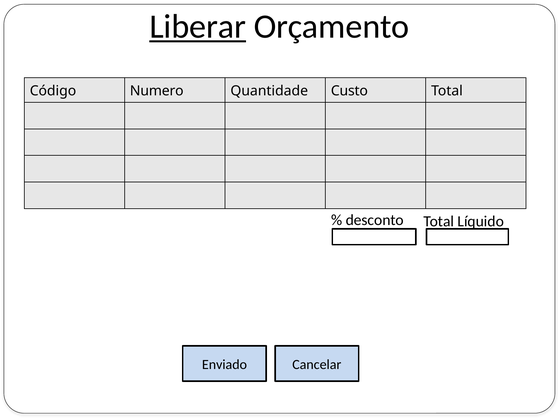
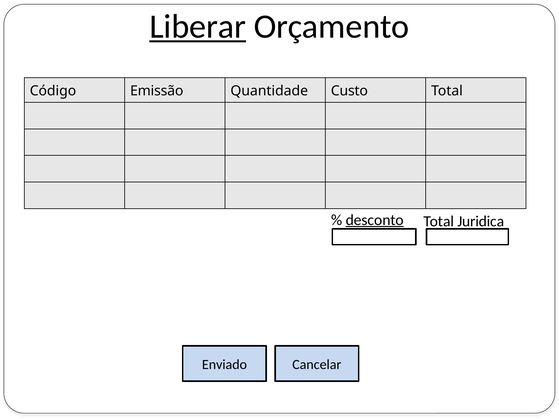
Numero: Numero -> Emissão
desconto underline: none -> present
Líquido: Líquido -> Juridica
